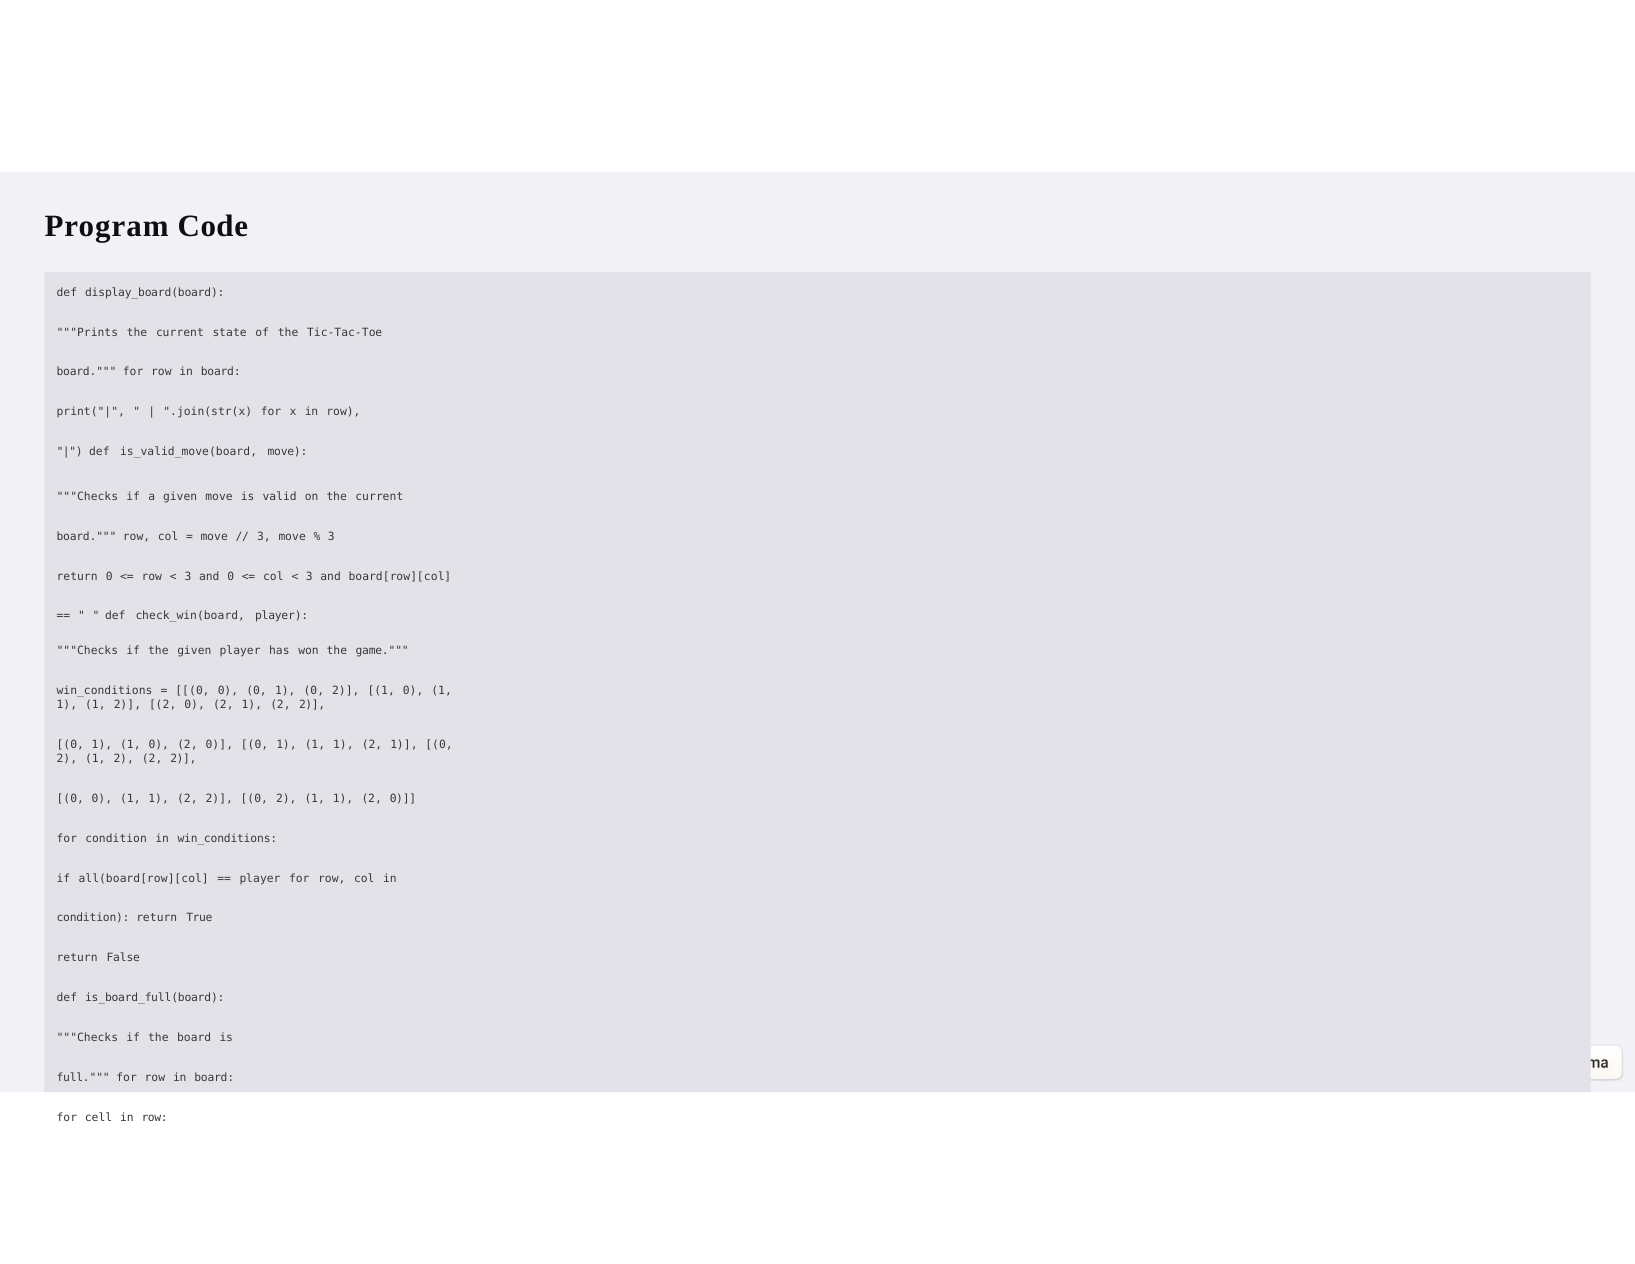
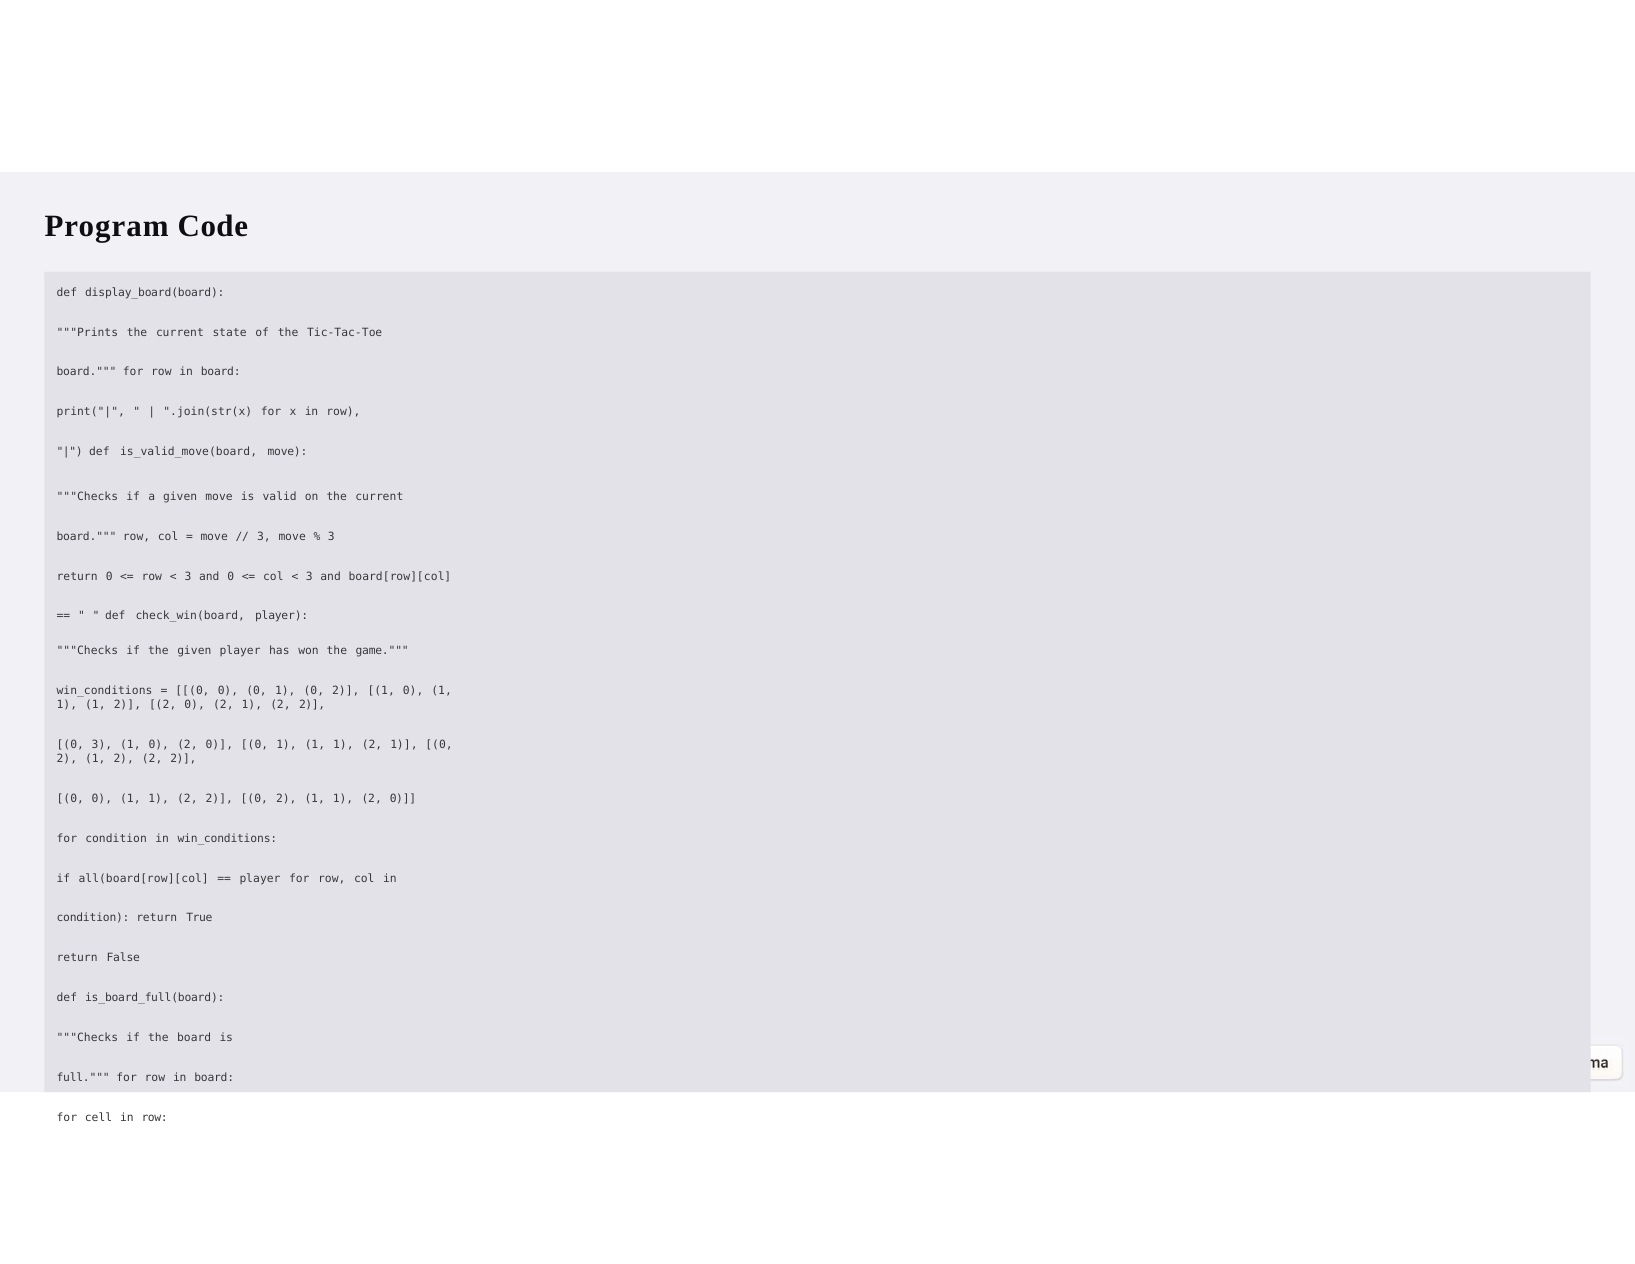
1 at (102, 744): 1 -> 3
